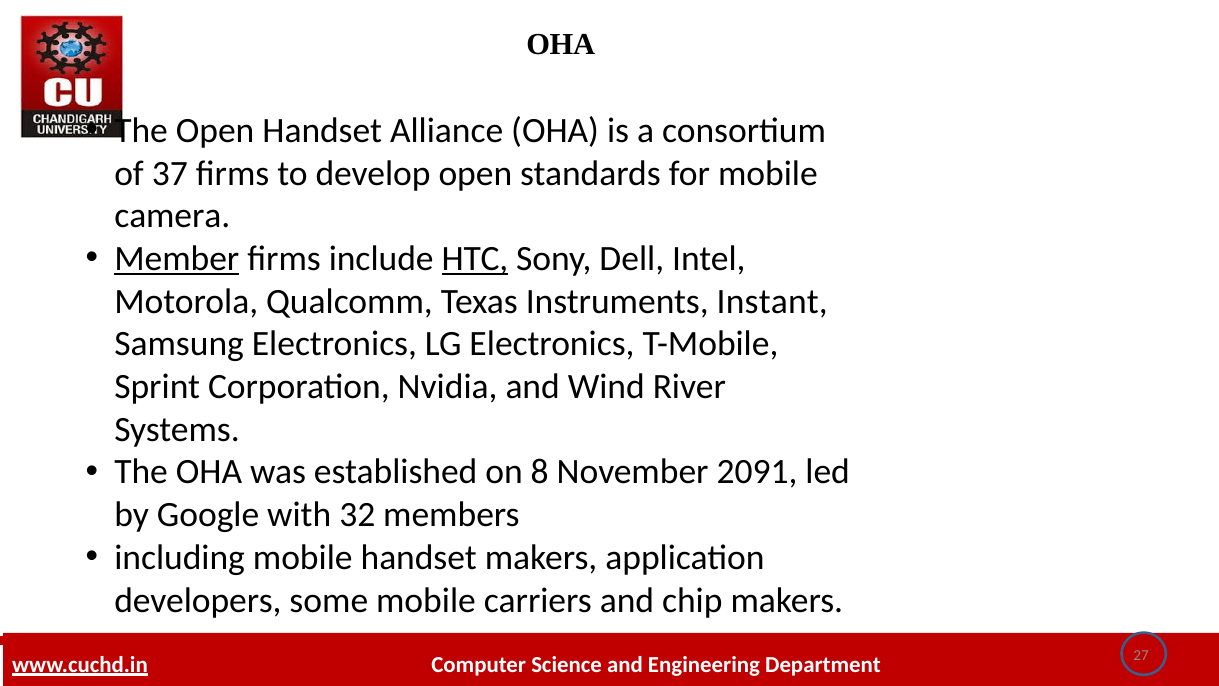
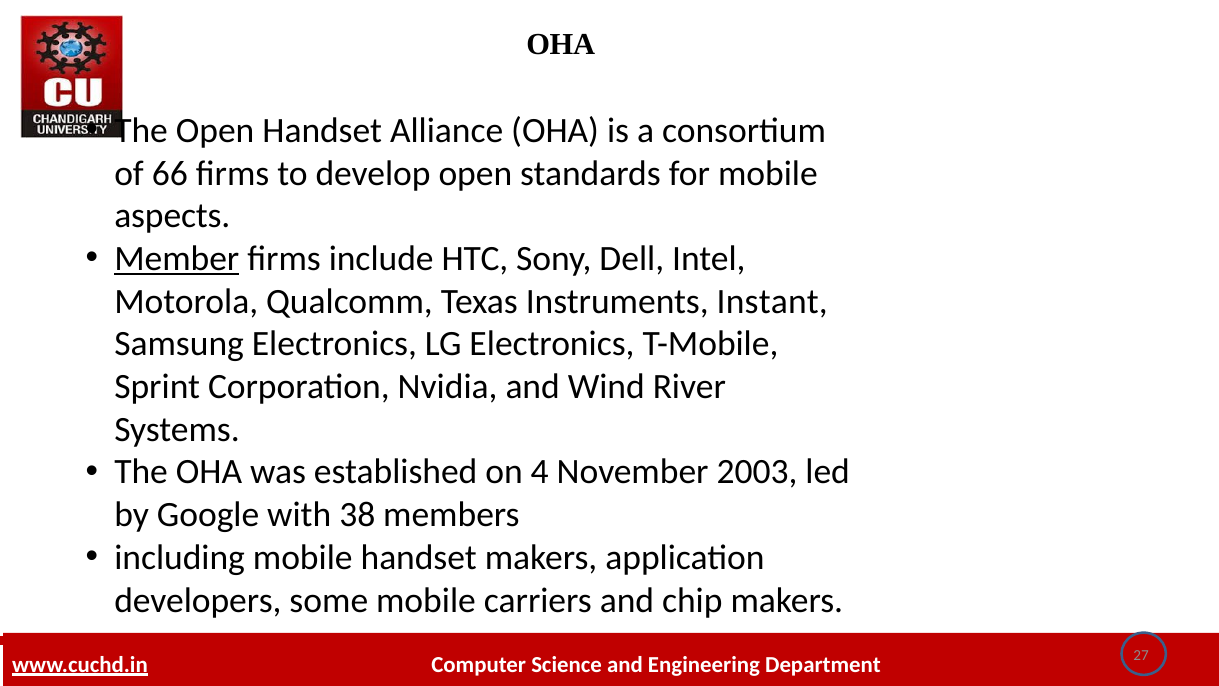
37: 37 -> 66
camera: camera -> aspects
HTC underline: present -> none
8: 8 -> 4
2091: 2091 -> 2003
32: 32 -> 38
